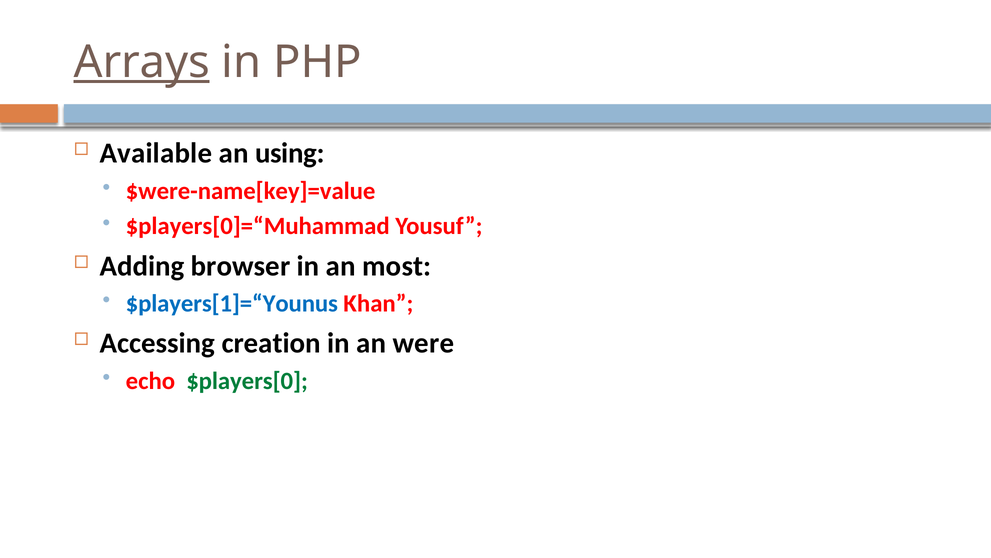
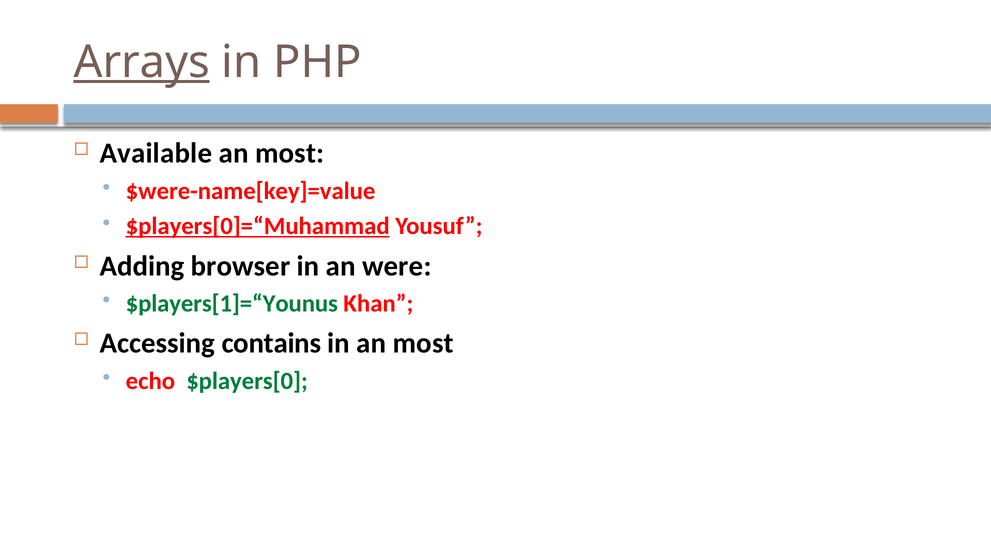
using at (290, 153): using -> most
$players[0]=“Muhammad underline: none -> present
most: most -> were
$players[1]=“Younus colour: blue -> green
creation: creation -> contains
in an were: were -> most
